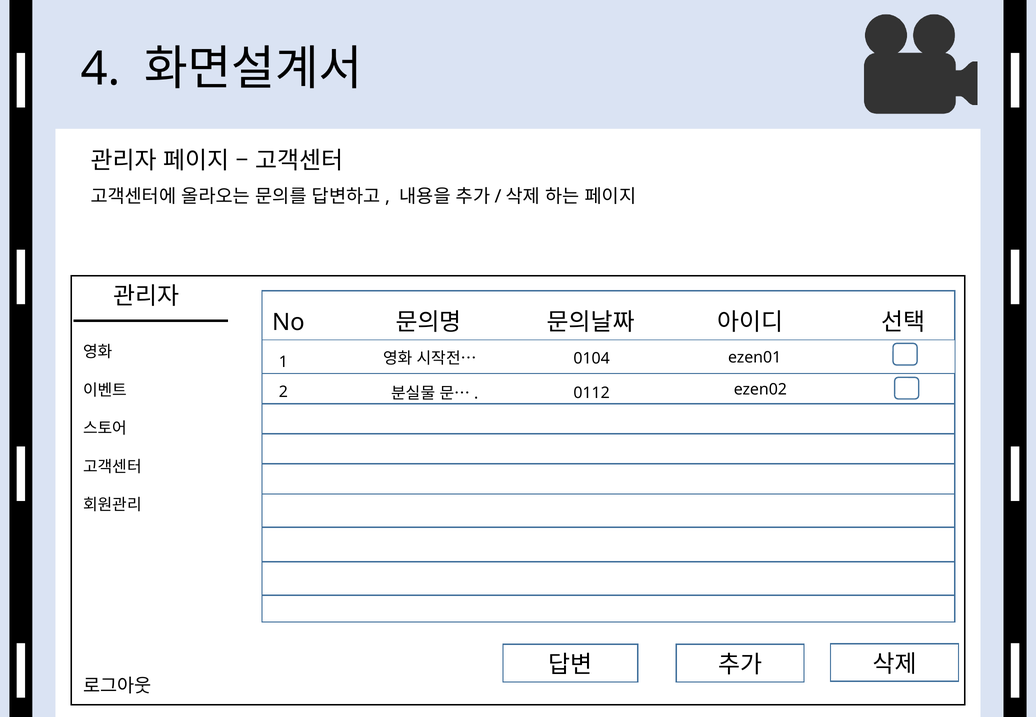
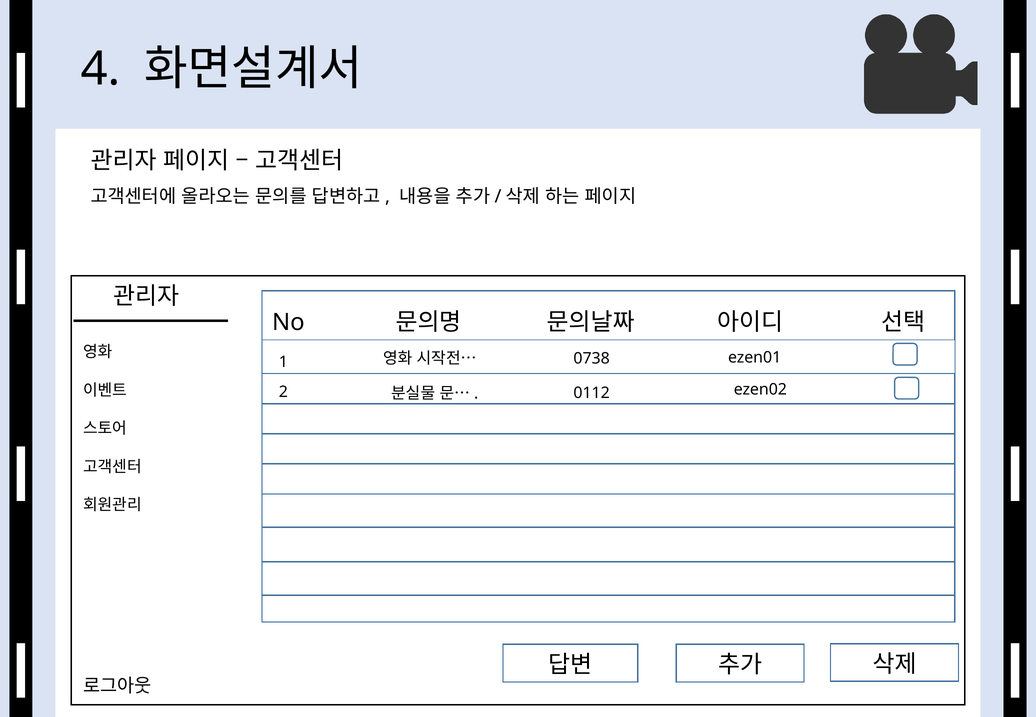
0104: 0104 -> 0738
